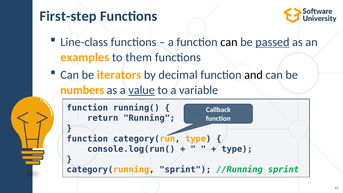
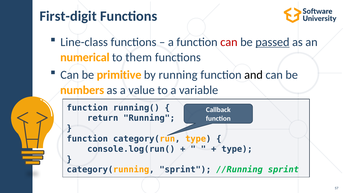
First-step: First-step -> First-digit
can at (229, 42) colour: black -> red
examples: examples -> numerical
iterators: iterators -> primitive
by decimal: decimal -> running
value underline: present -> none
